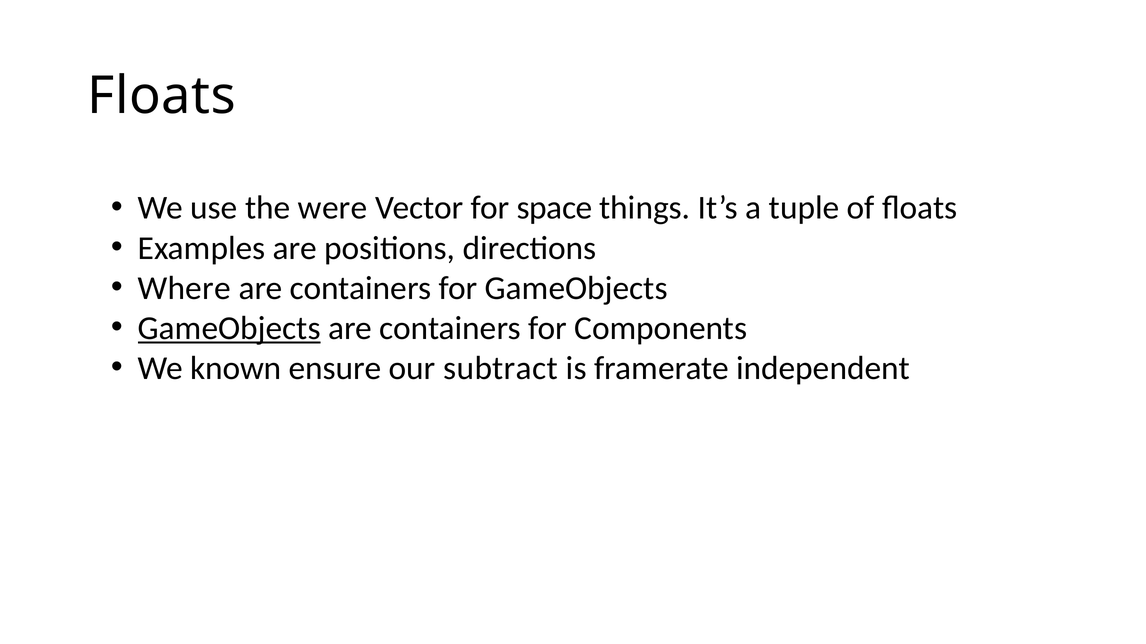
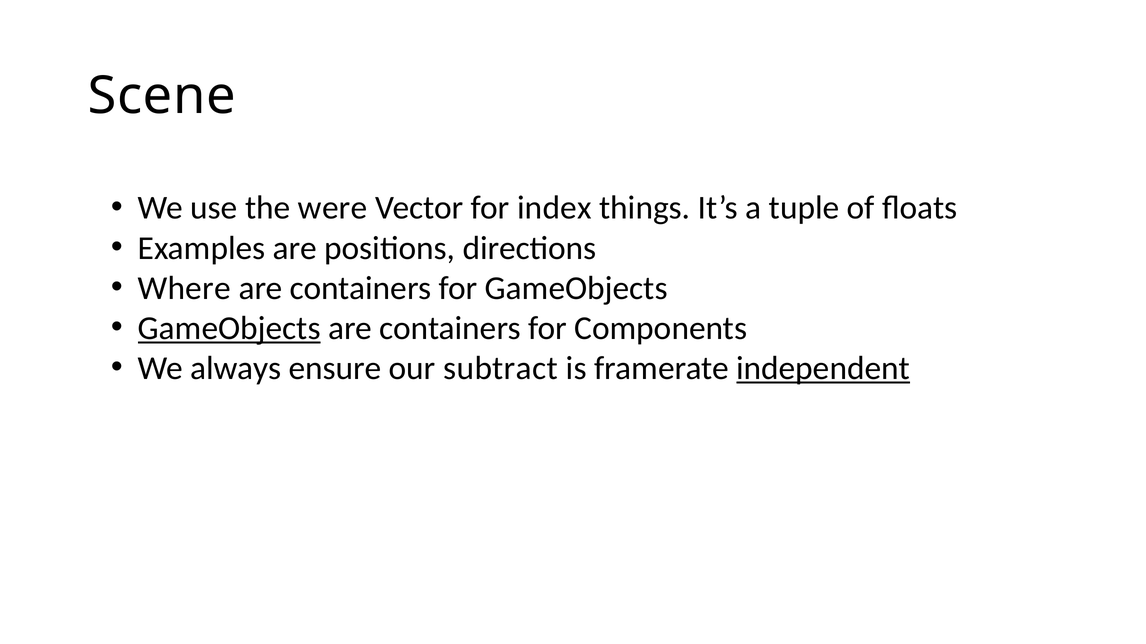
Floats at (162, 96): Floats -> Scene
space: space -> index
known: known -> always
independent underline: none -> present
